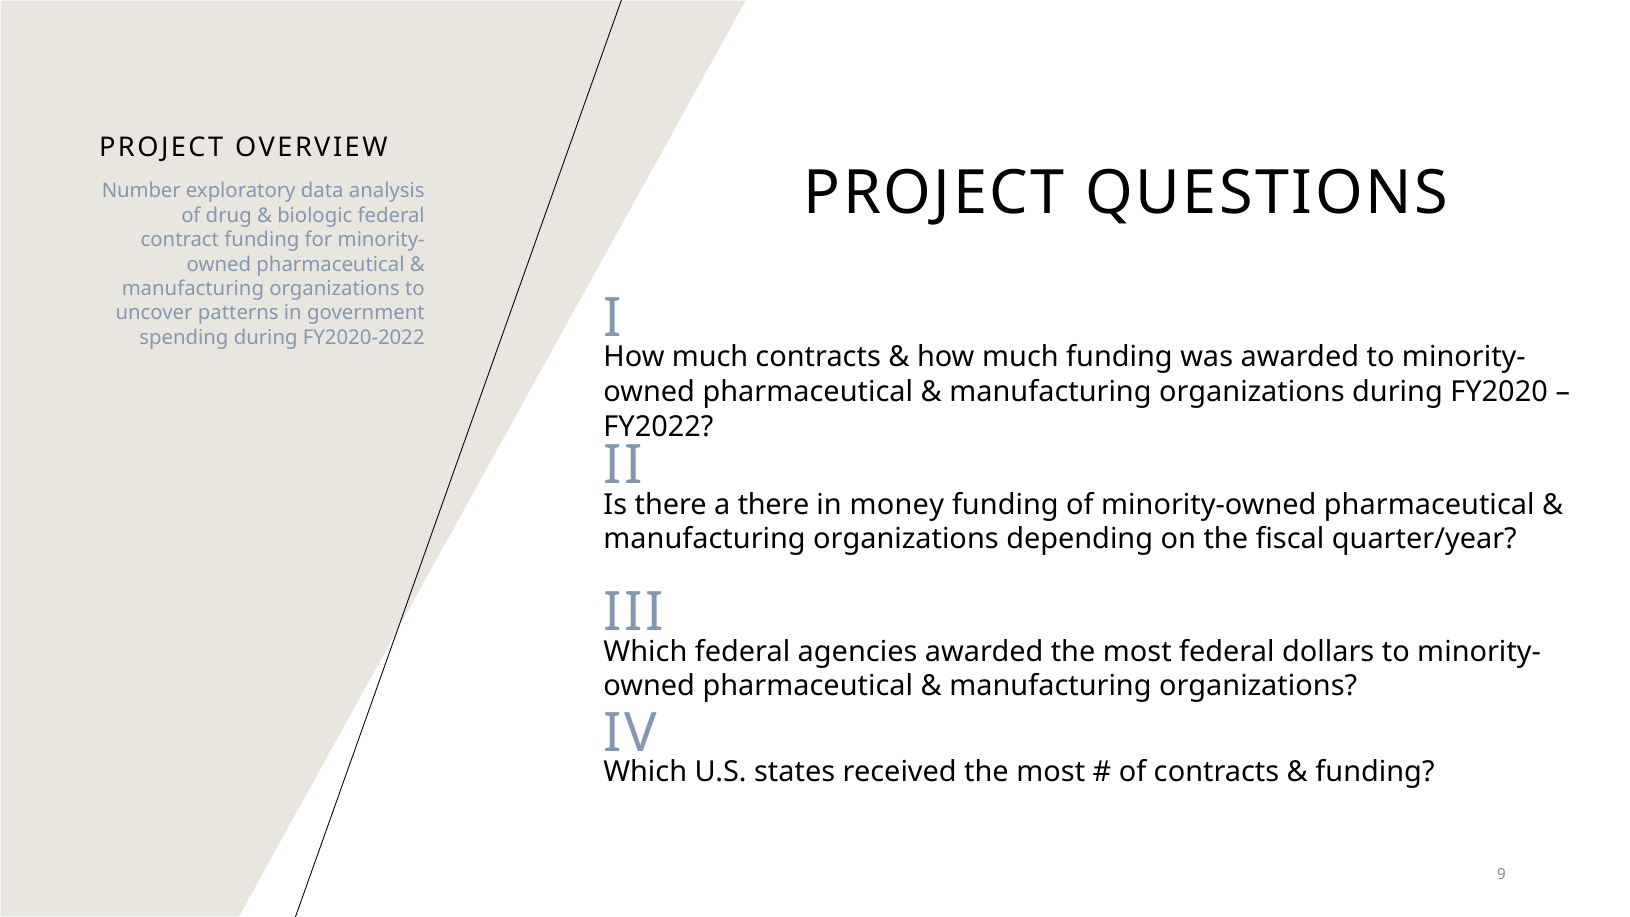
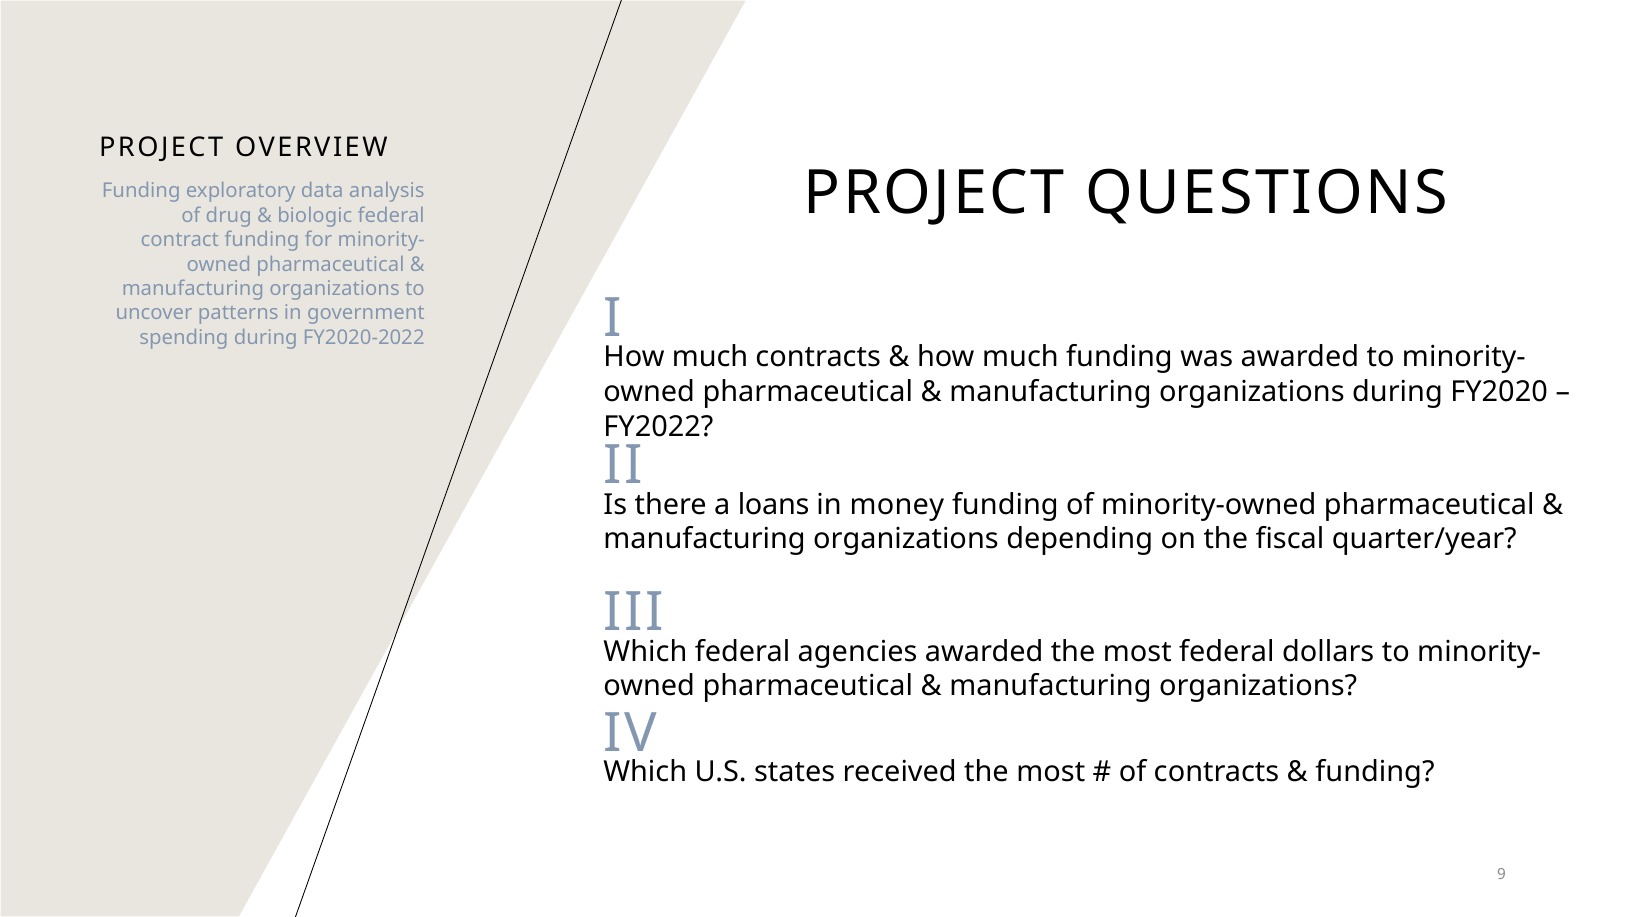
Number at (141, 191): Number -> Funding
a there: there -> loans
